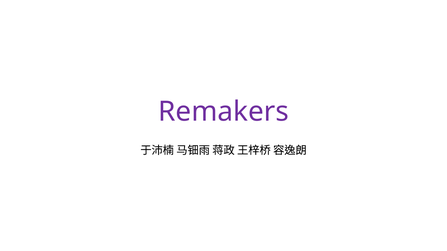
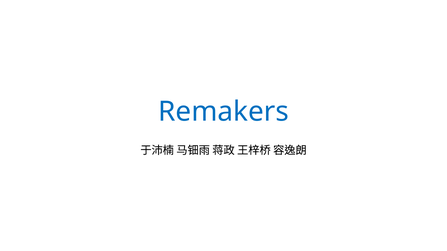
Remakers colour: purple -> blue
